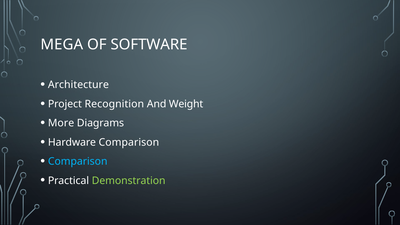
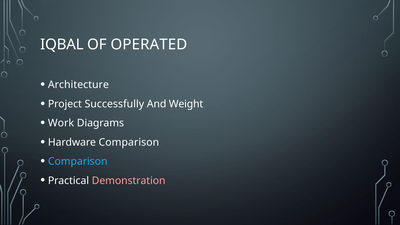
MEGA: MEGA -> IQBAL
SOFTWARE: SOFTWARE -> OPERATED
Recognition: Recognition -> Successfully
More: More -> Work
Demonstration colour: light green -> pink
